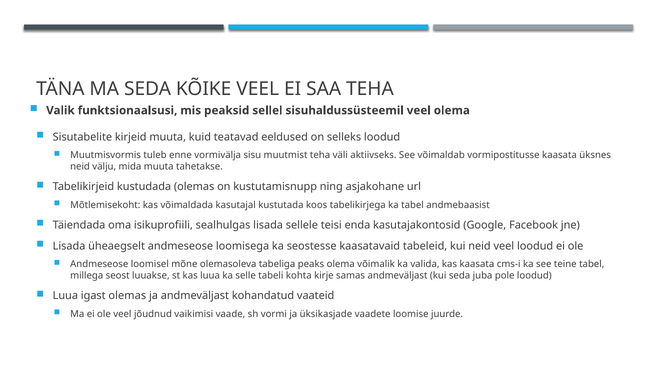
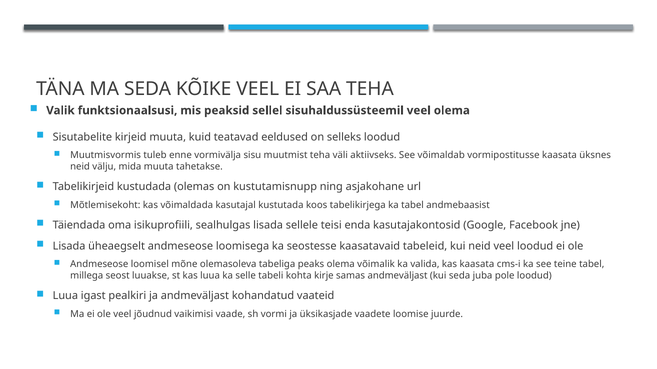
igast olemas: olemas -> pealkiri
